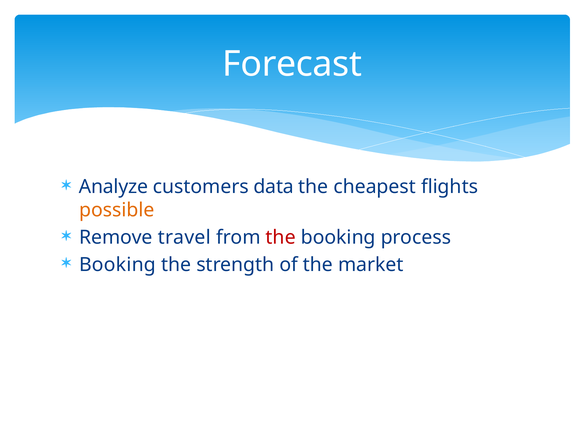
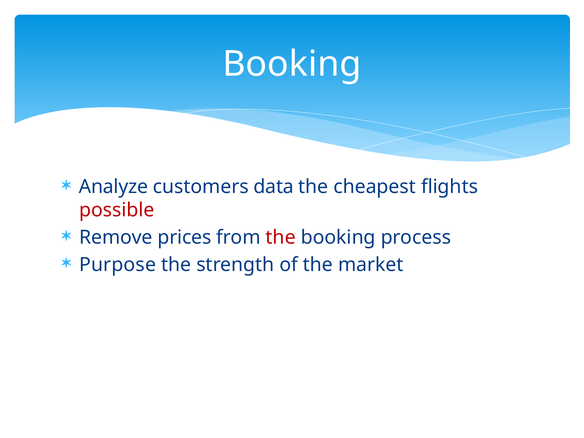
Forecast at (292, 64): Forecast -> Booking
possible colour: orange -> red
travel: travel -> prices
Booking at (118, 265): Booking -> Purpose
